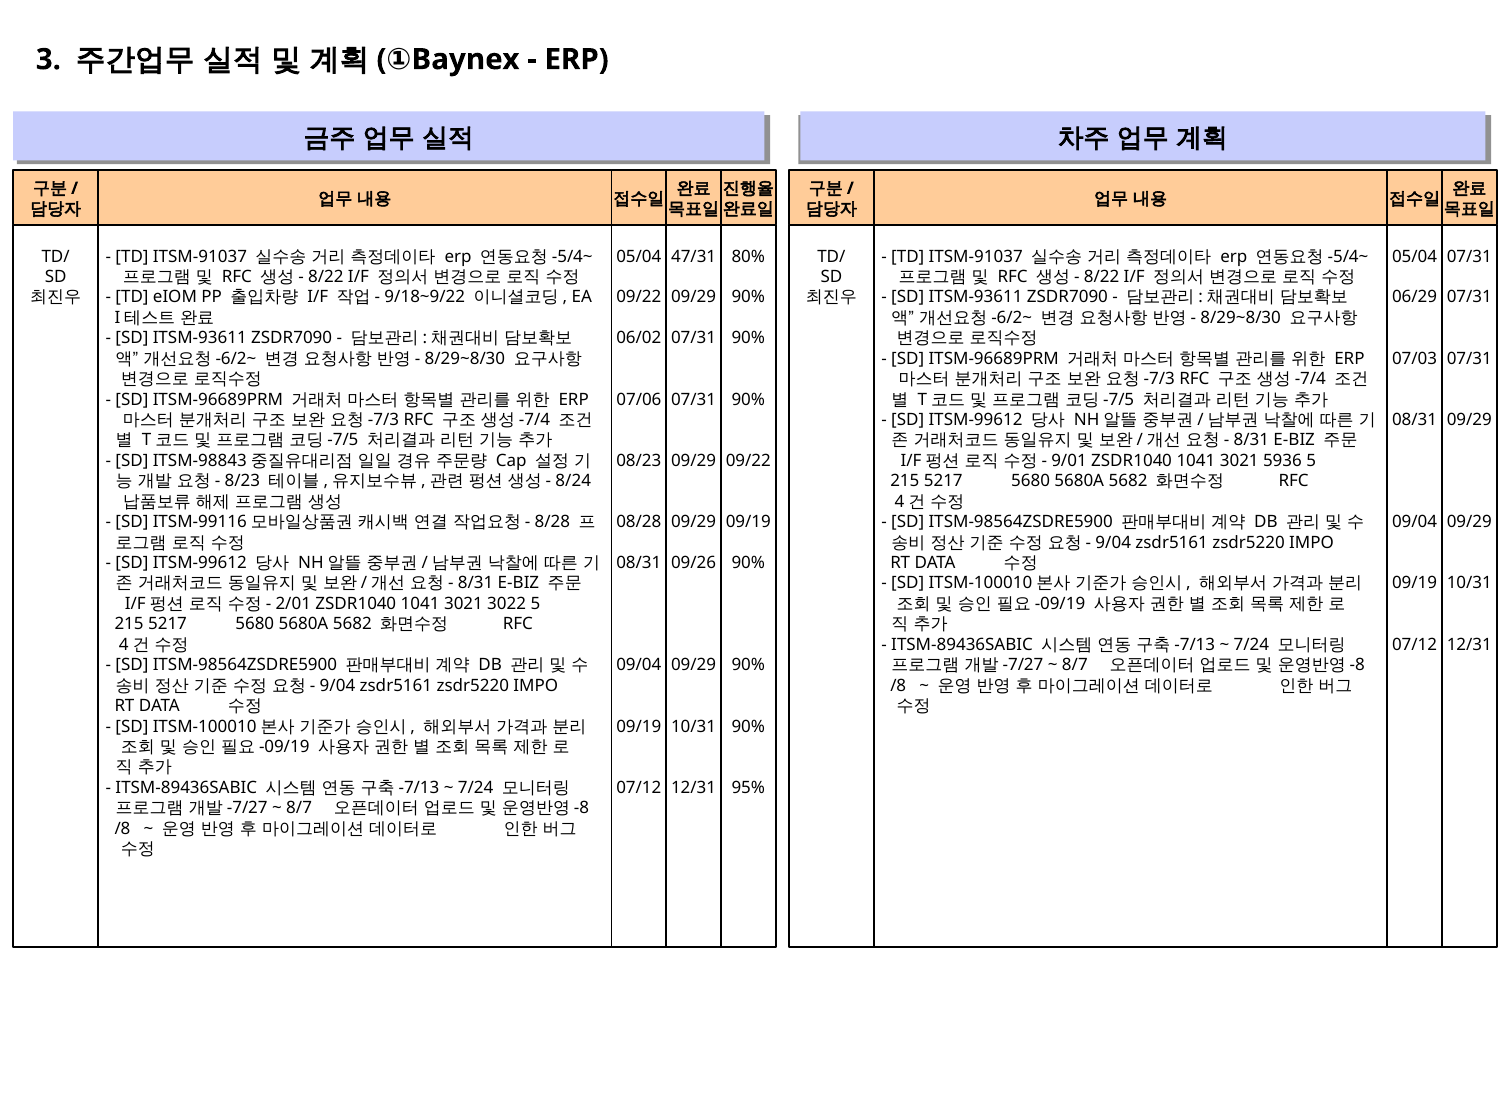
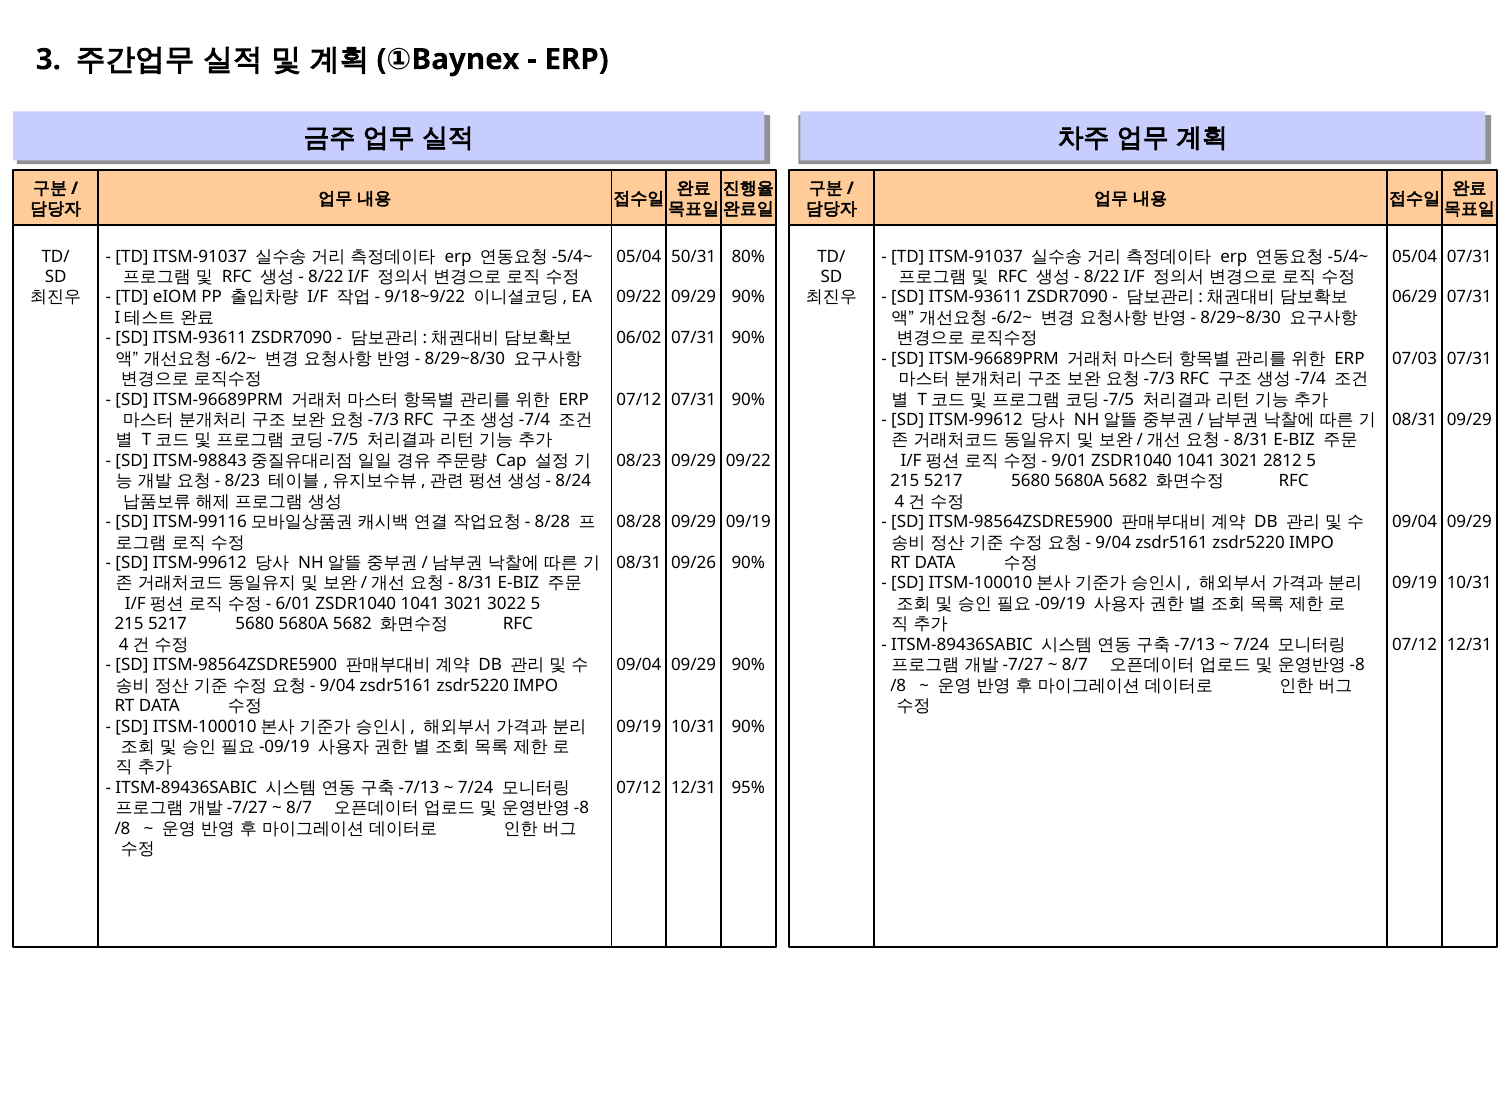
47/31: 47/31 -> 50/31
07/06 at (639, 400): 07/06 -> 07/12
5936: 5936 -> 2812
2/01: 2/01 -> 6/01
